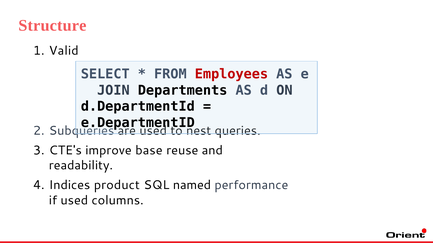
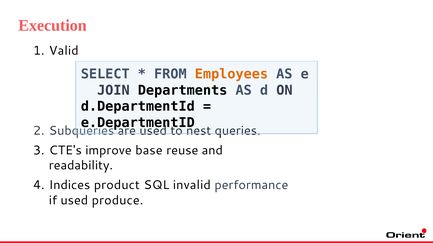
Structure: Structure -> Execution
Employees colour: red -> orange
named: named -> invalid
columns: columns -> produce
